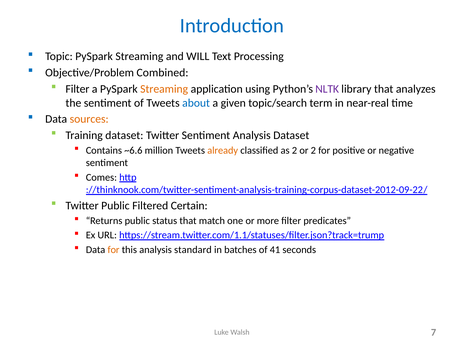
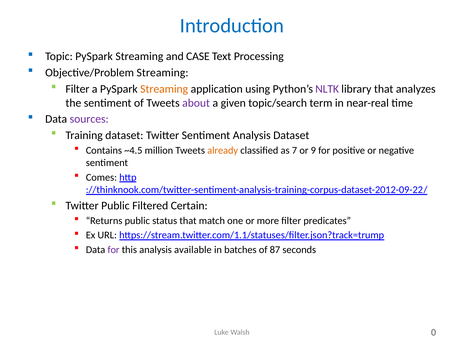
WILL: WILL -> CASE
Objective/Problem Combined: Combined -> Streaming
about colour: blue -> purple
sources colour: orange -> purple
~6.6: ~6.6 -> ~4.5
as 2: 2 -> 7
or 2: 2 -> 9
for at (114, 250) colour: orange -> purple
standard: standard -> available
41: 41 -> 87
7: 7 -> 0
